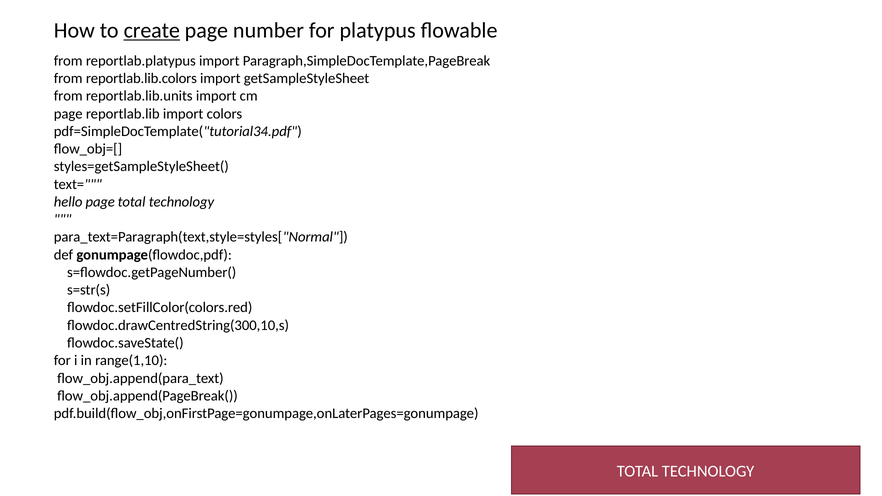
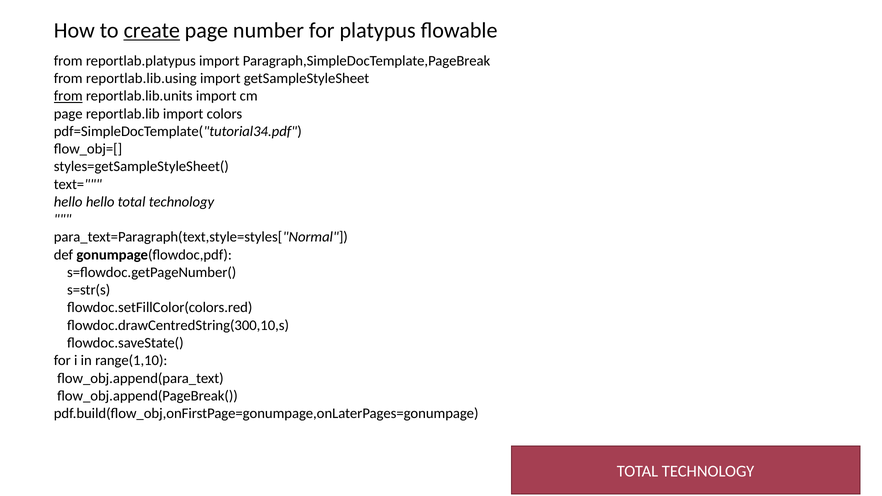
reportlab.lib.colors: reportlab.lib.colors -> reportlab.lib.using
from at (68, 96) underline: none -> present
hello page: page -> hello
